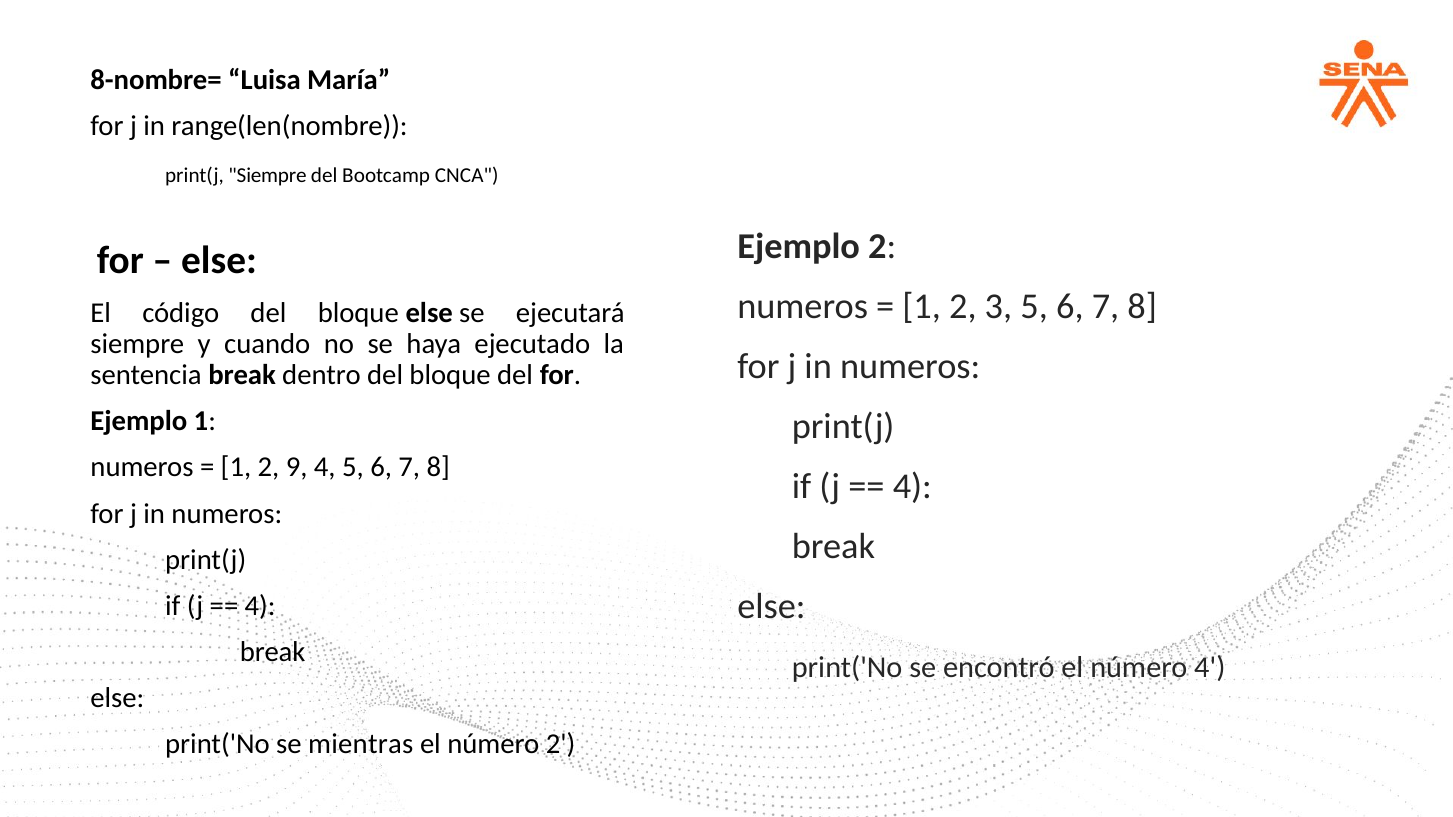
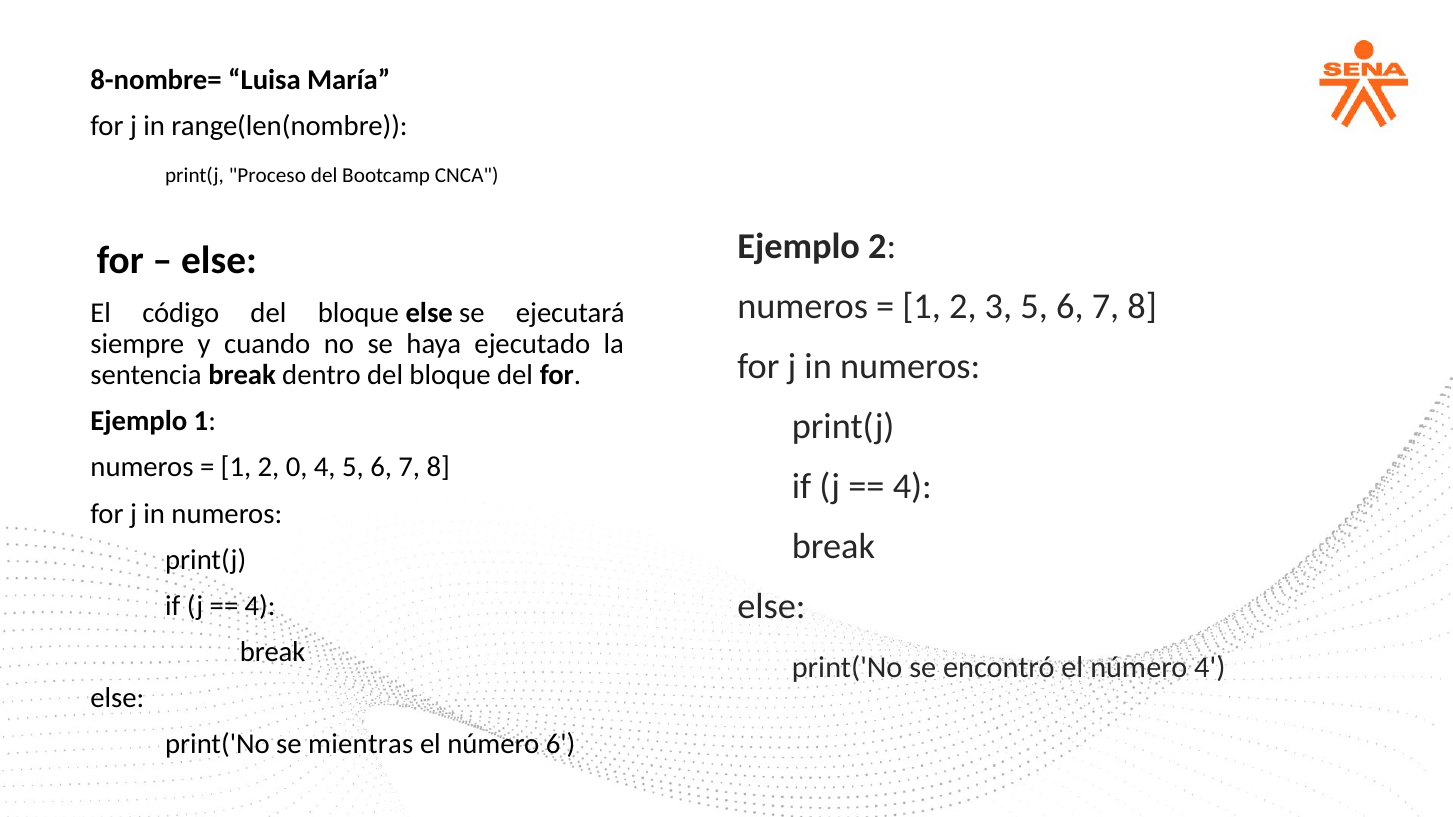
print(j Siempre: Siempre -> Proceso
9: 9 -> 0
número 2: 2 -> 6
